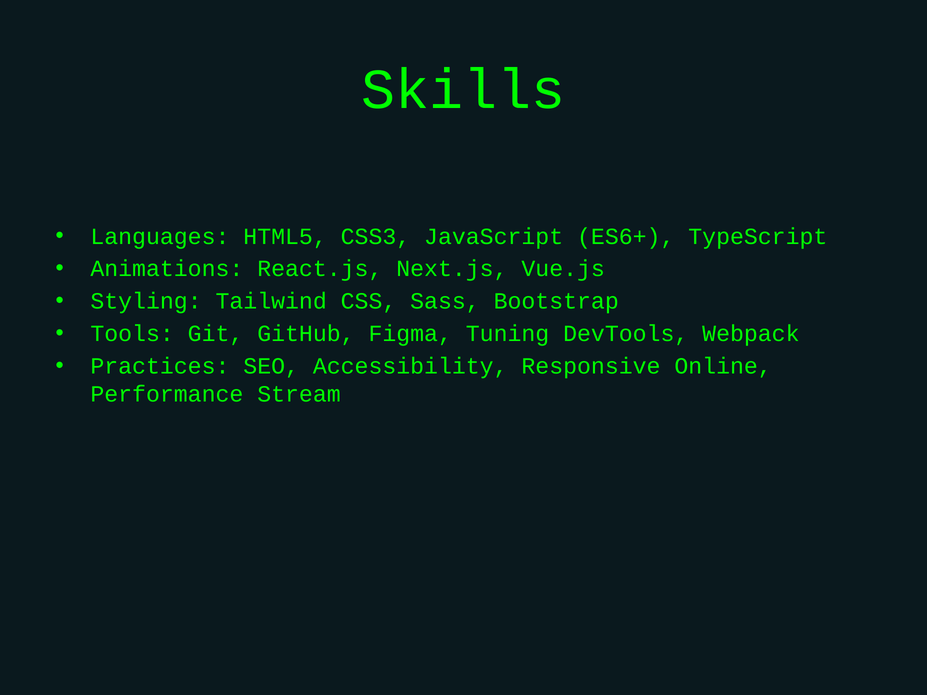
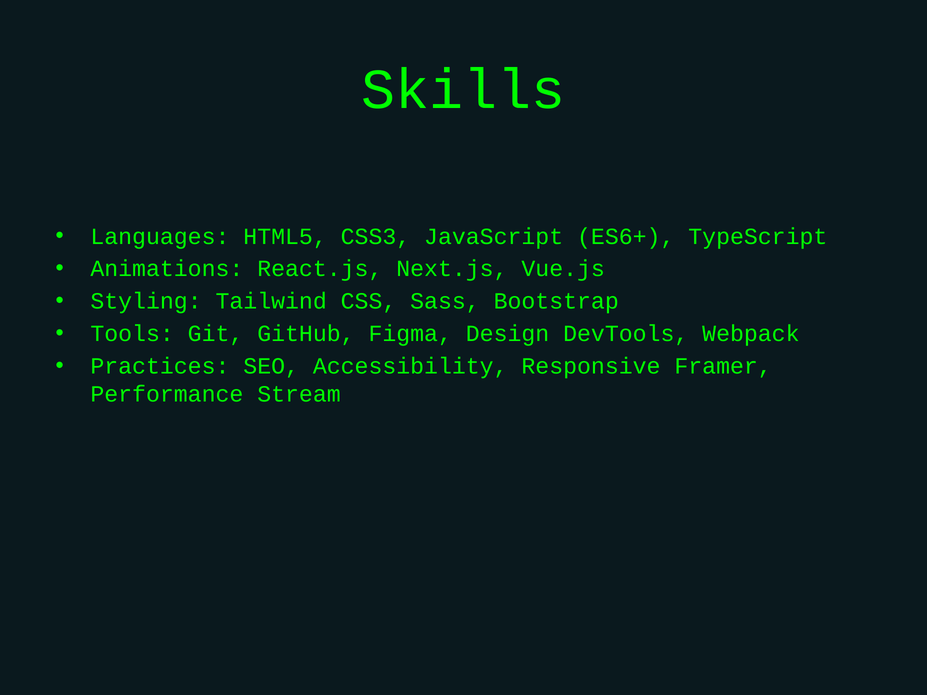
Tuning: Tuning -> Design
Online: Online -> Framer
